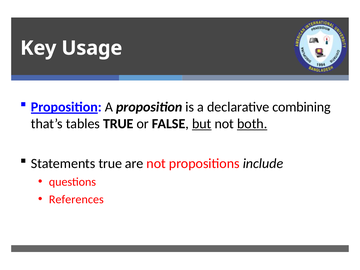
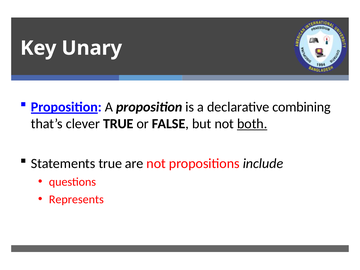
Usage: Usage -> Unary
tables: tables -> clever
but underline: present -> none
References: References -> Represents
